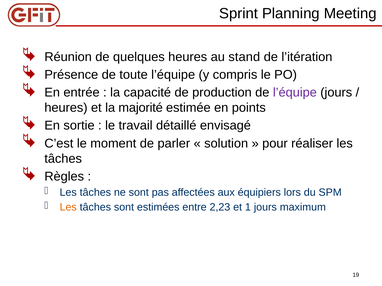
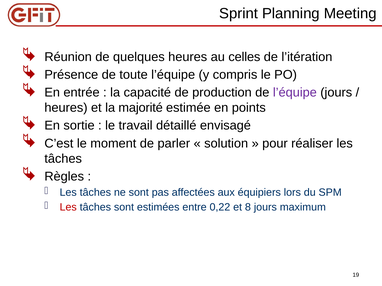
stand: stand -> celles
Les at (68, 208) colour: orange -> red
2,23: 2,23 -> 0,22
1: 1 -> 8
